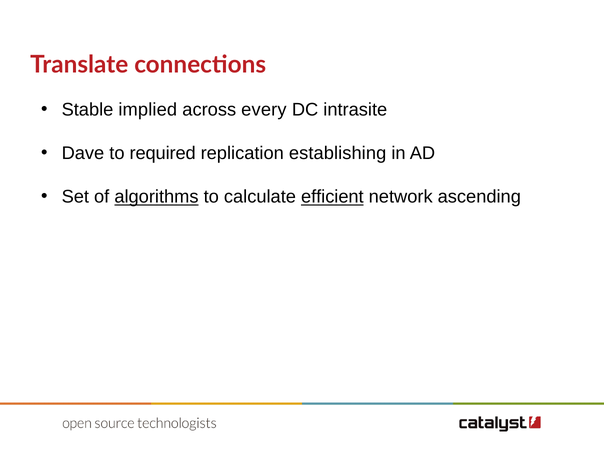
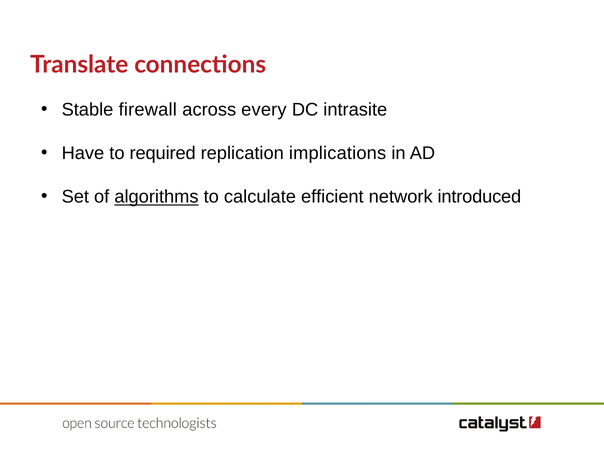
implied: implied -> firewall
Dave: Dave -> Have
establishing: establishing -> implications
efficient underline: present -> none
ascending: ascending -> introduced
